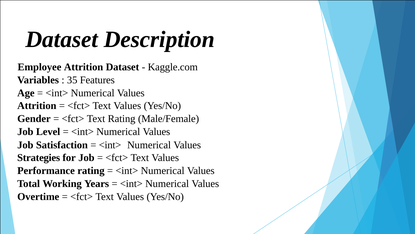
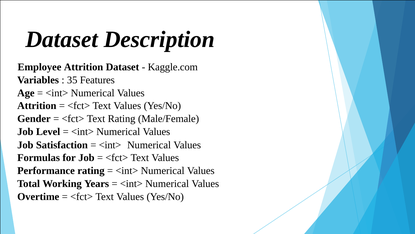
Strategies: Strategies -> Formulas
